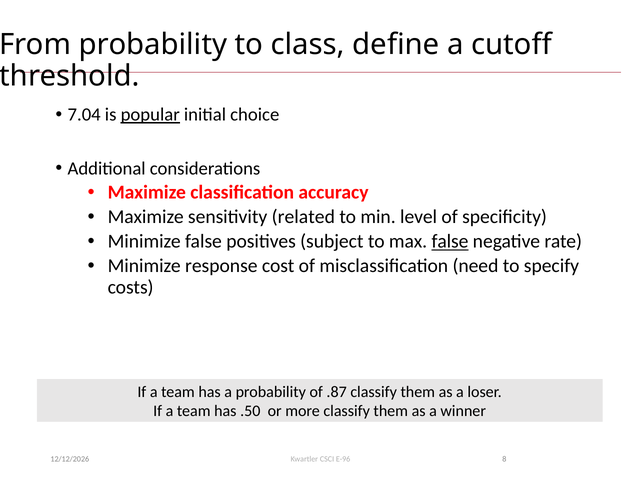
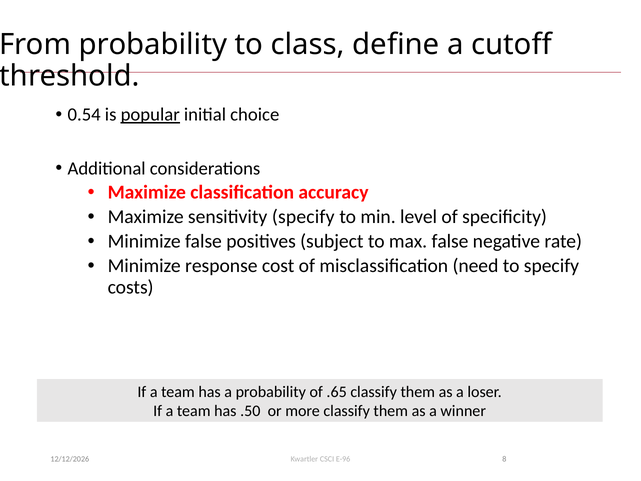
7.04: 7.04 -> 0.54
sensitivity related: related -> specify
false at (450, 241) underline: present -> none
.87: .87 -> .65
